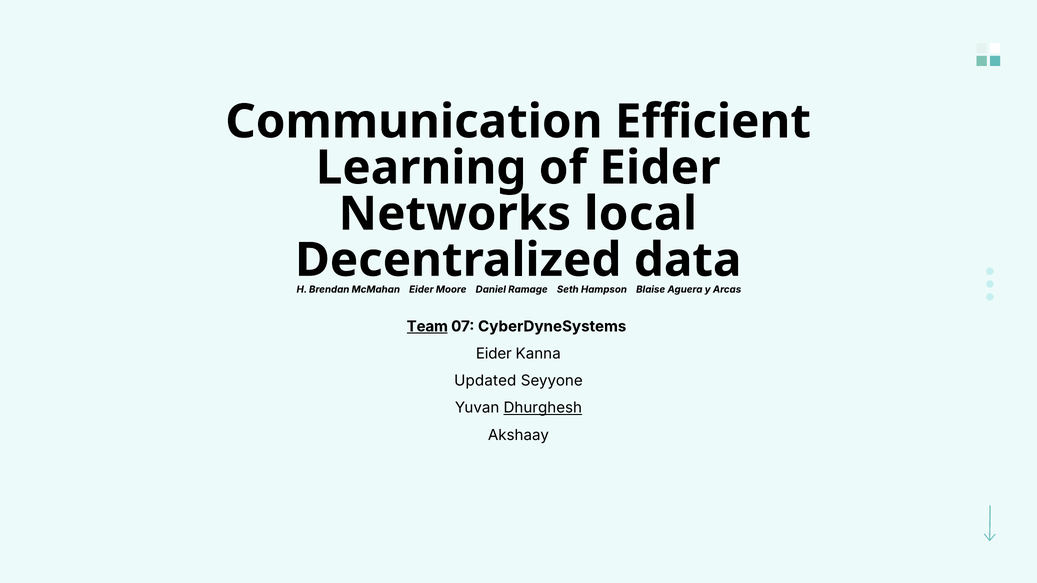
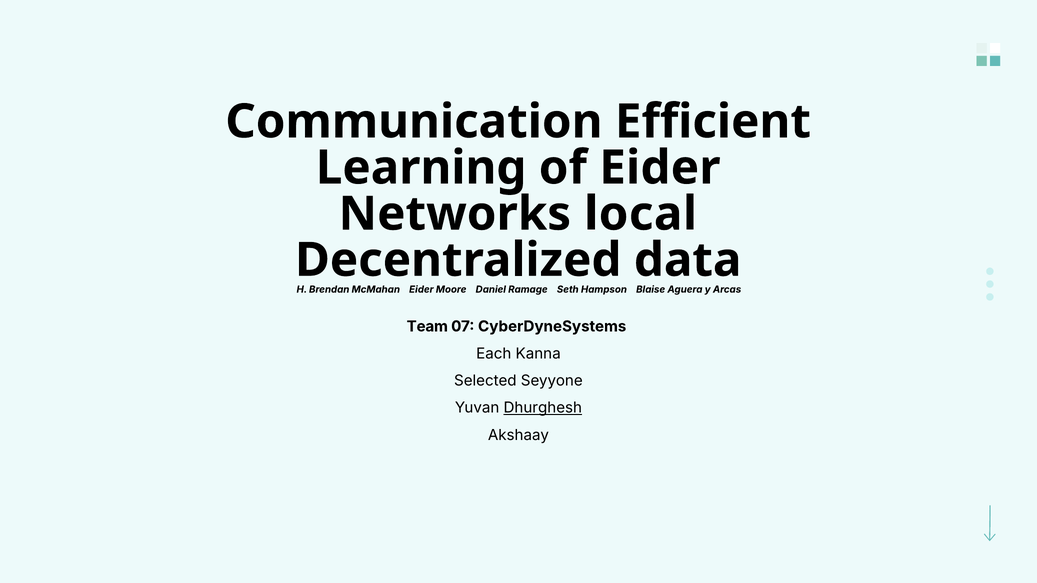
Team underline: present -> none
Eider at (494, 354): Eider -> Each
Updated: Updated -> Selected
